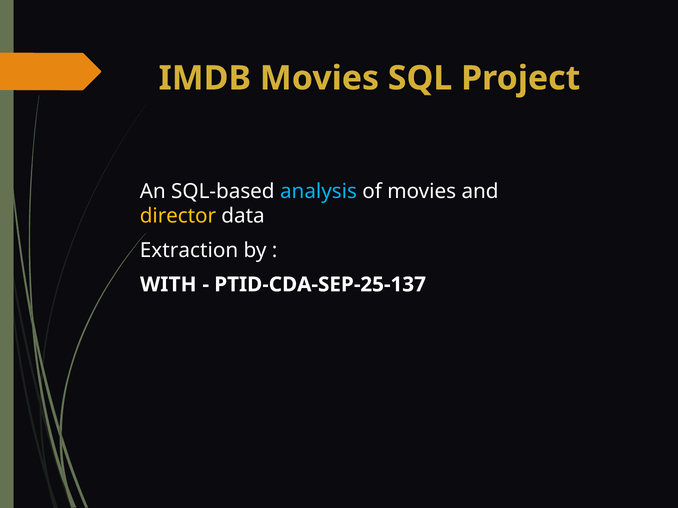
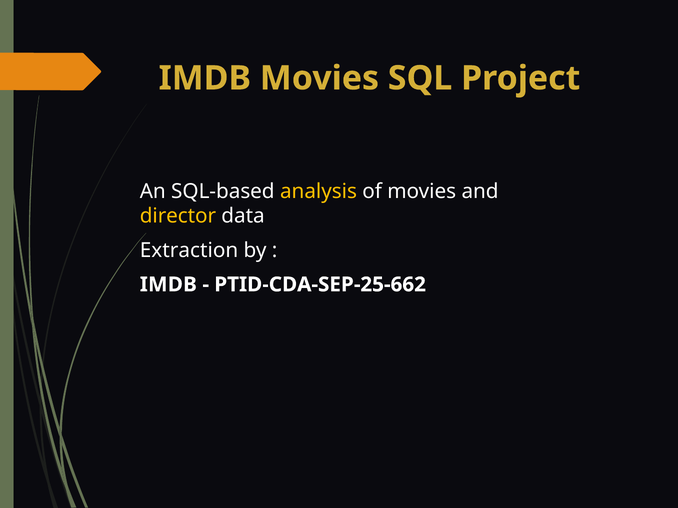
analysis colour: light blue -> yellow
WITH at (168, 285): WITH -> IMDB
PTID-CDA-SEP-25-137: PTID-CDA-SEP-25-137 -> PTID-CDA-SEP-25-662
